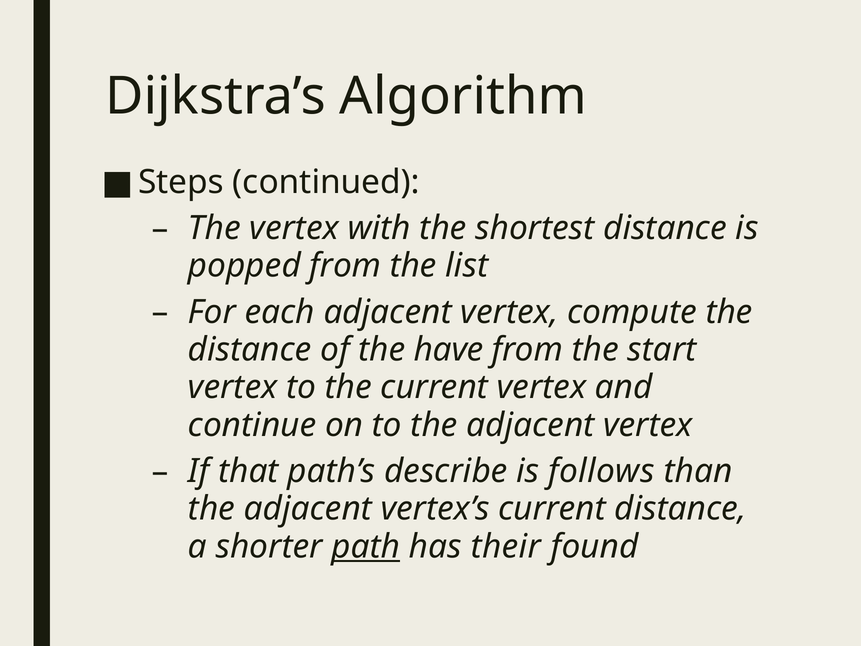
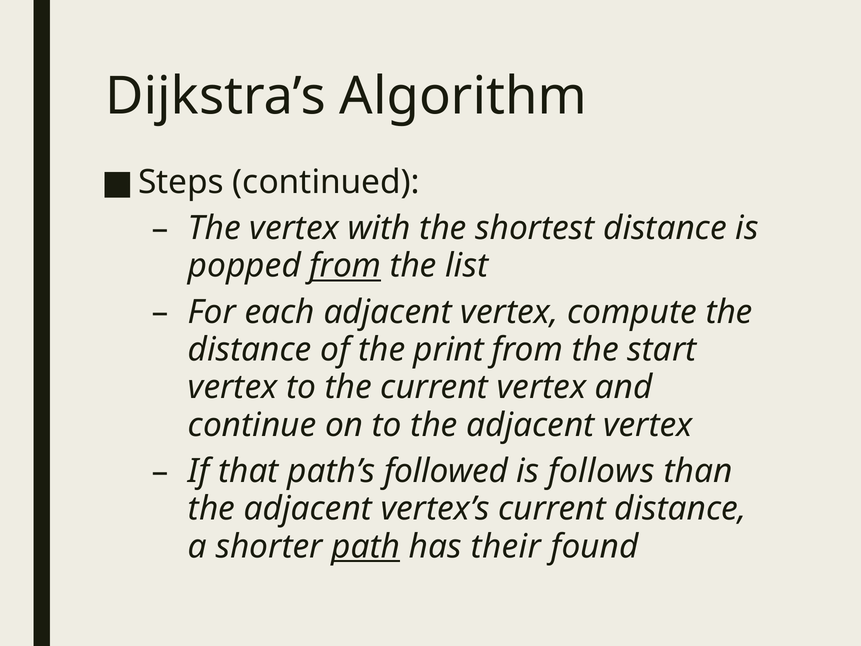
from at (345, 266) underline: none -> present
have: have -> print
describe: describe -> followed
